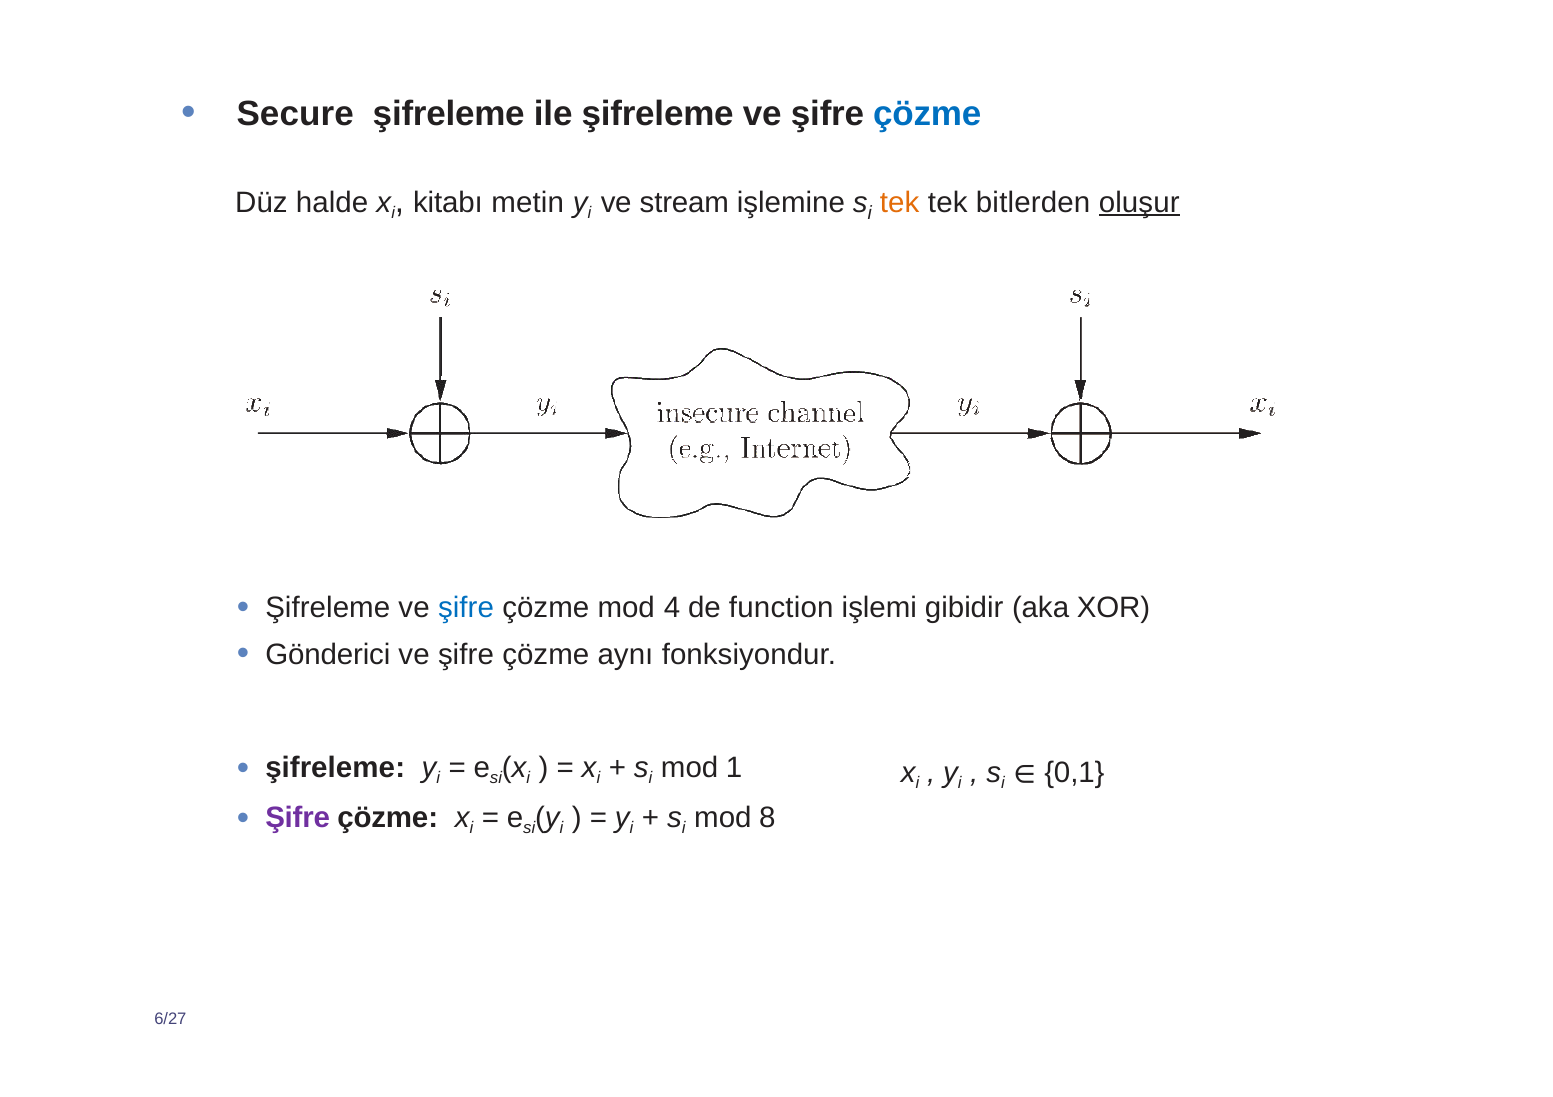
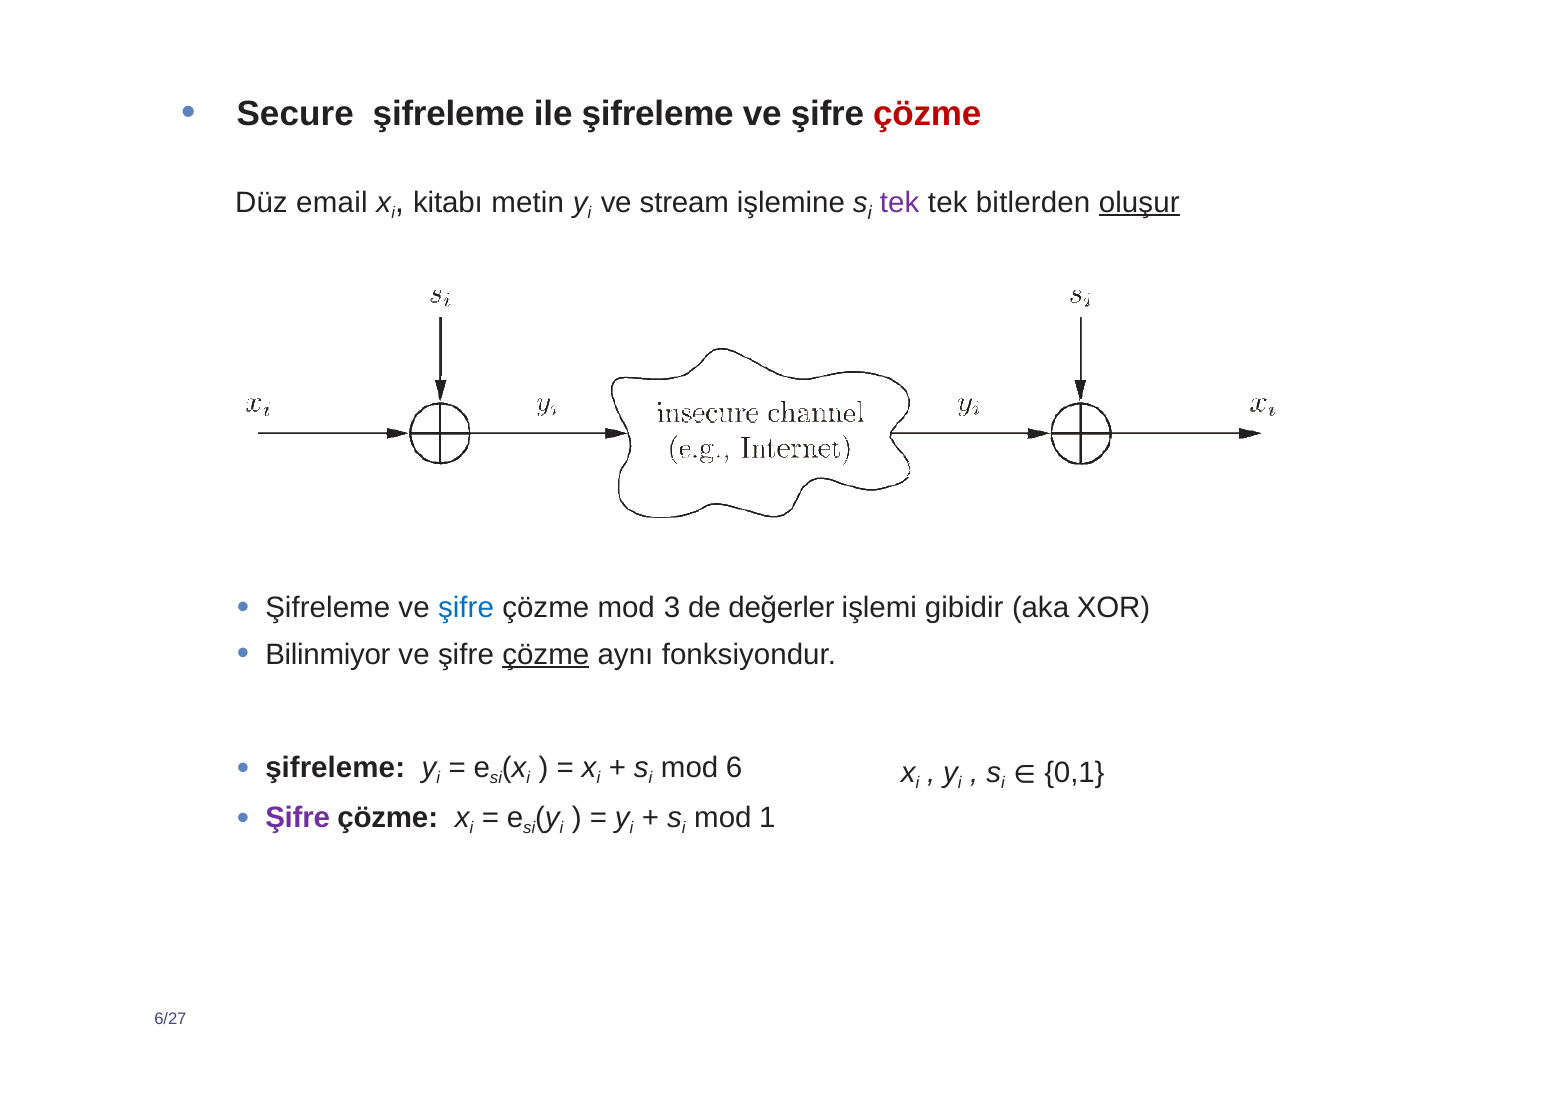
çözme at (927, 114) colour: blue -> red
halde: halde -> email
tek at (900, 203) colour: orange -> purple
4: 4 -> 3
function: function -> değerler
Gönderici: Gönderici -> Bilinmiyor
çözme at (546, 655) underline: none -> present
1: 1 -> 6
8: 8 -> 1
